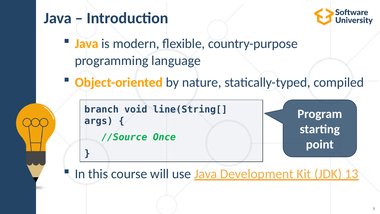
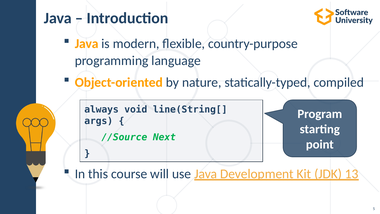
branch: branch -> always
Once: Once -> Next
